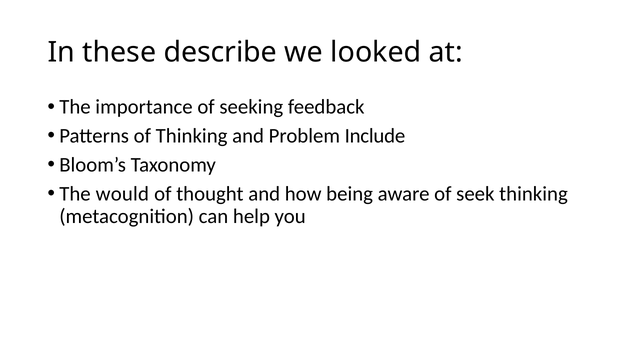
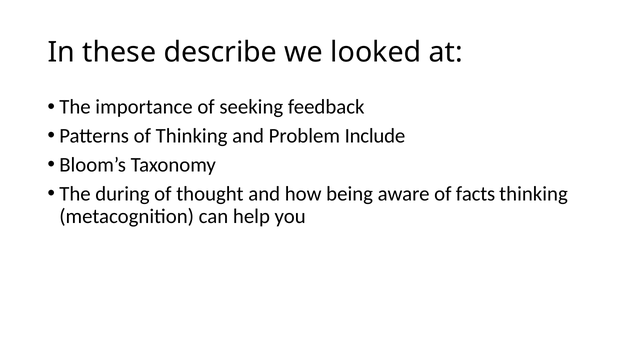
would: would -> during
seek: seek -> facts
